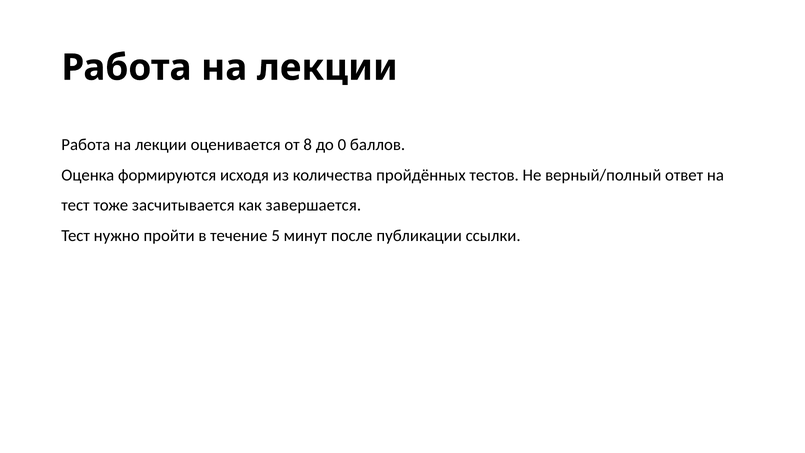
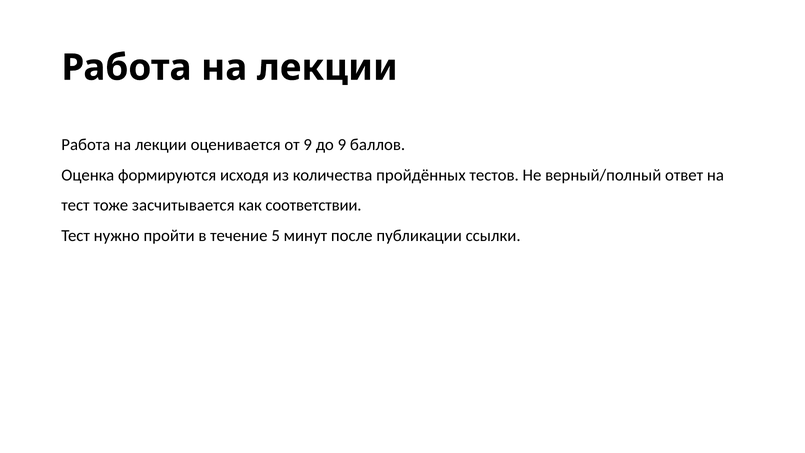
от 8: 8 -> 9
до 0: 0 -> 9
завершается: завершается -> соответствии
